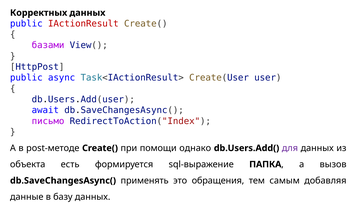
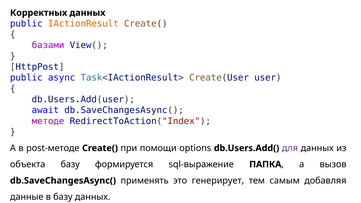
IActionResult colour: red -> orange
письмо: письмо -> методе
однако: однако -> options
объекта есть: есть -> базу
обращения: обращения -> генерирует
